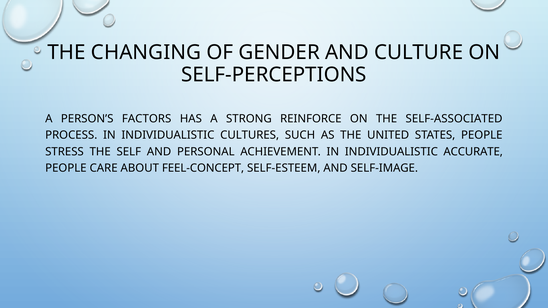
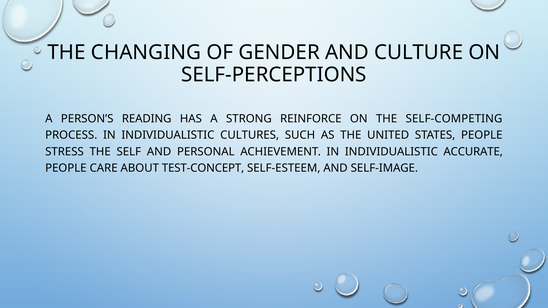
FACTORS: FACTORS -> READING
SELF-ASSOCIATED: SELF-ASSOCIATED -> SELF-COMPETING
FEEL-CONCEPT: FEEL-CONCEPT -> TEST-CONCEPT
